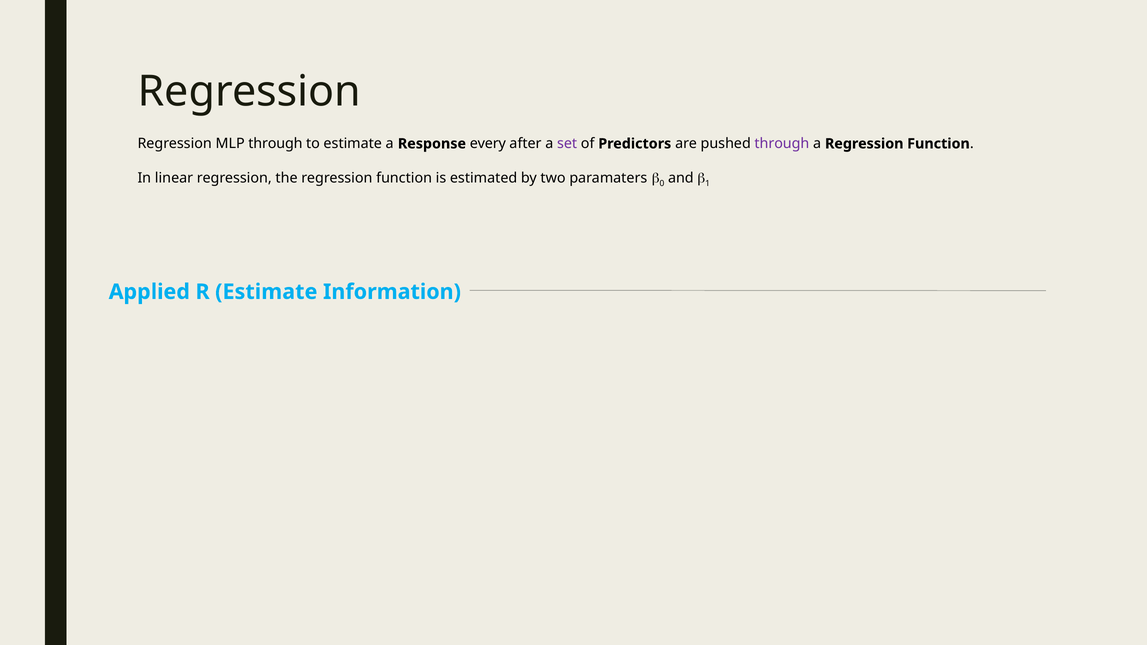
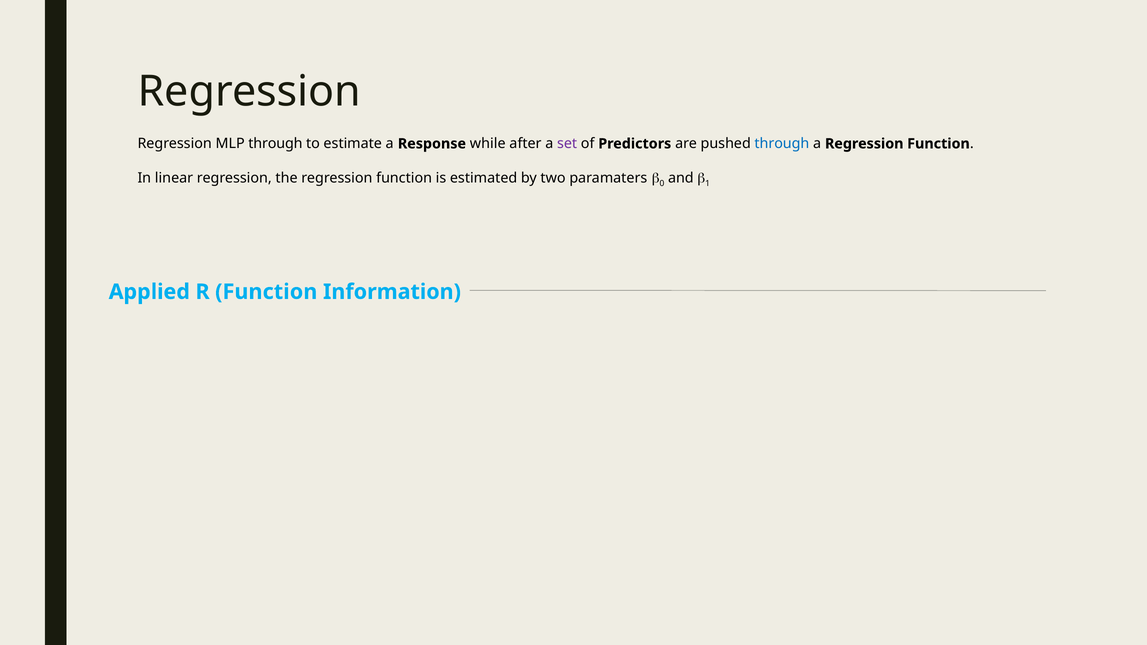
every: every -> while
through at (782, 144) colour: purple -> blue
R Estimate: Estimate -> Function
